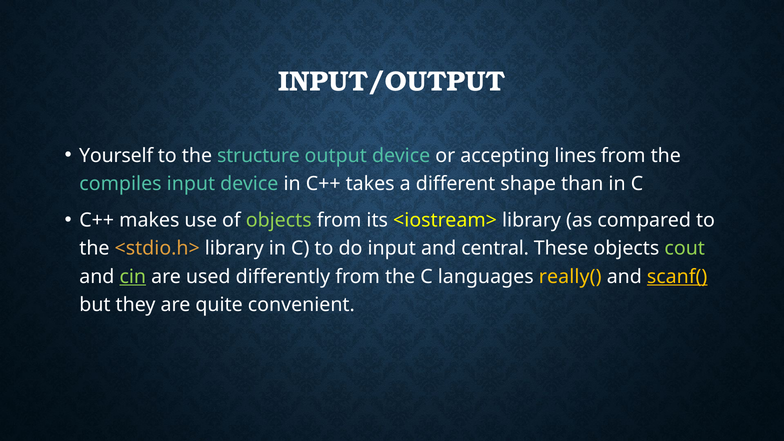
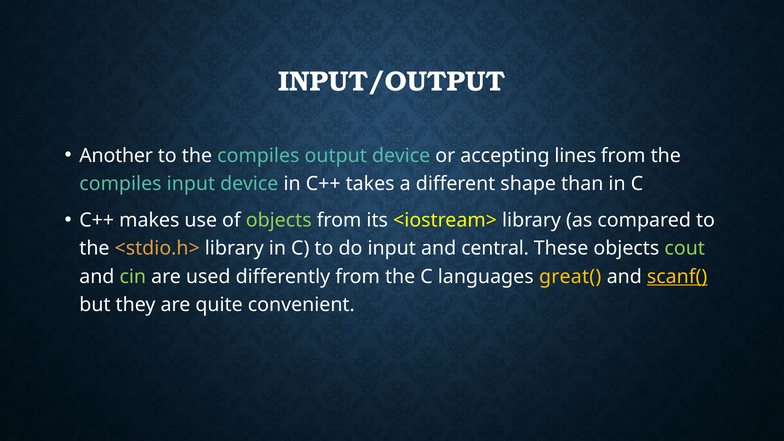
Yourself: Yourself -> Another
to the structure: structure -> compiles
cin underline: present -> none
really(: really( -> great(
